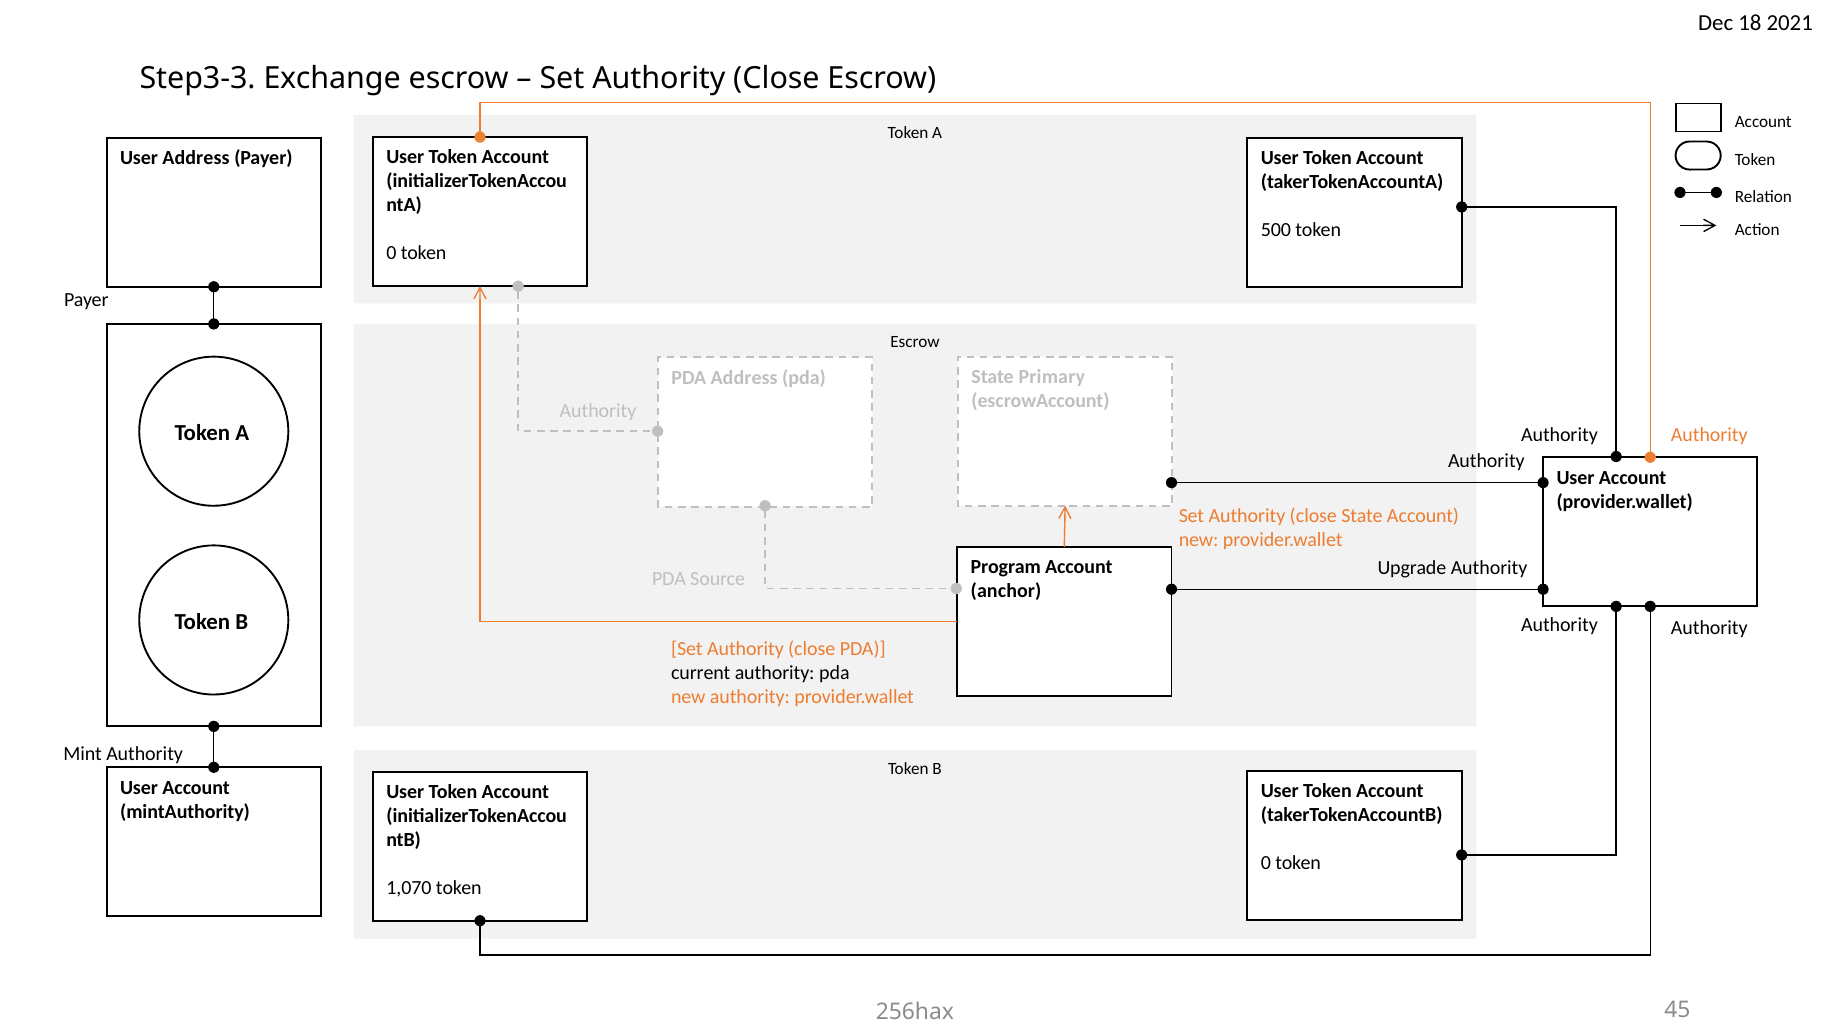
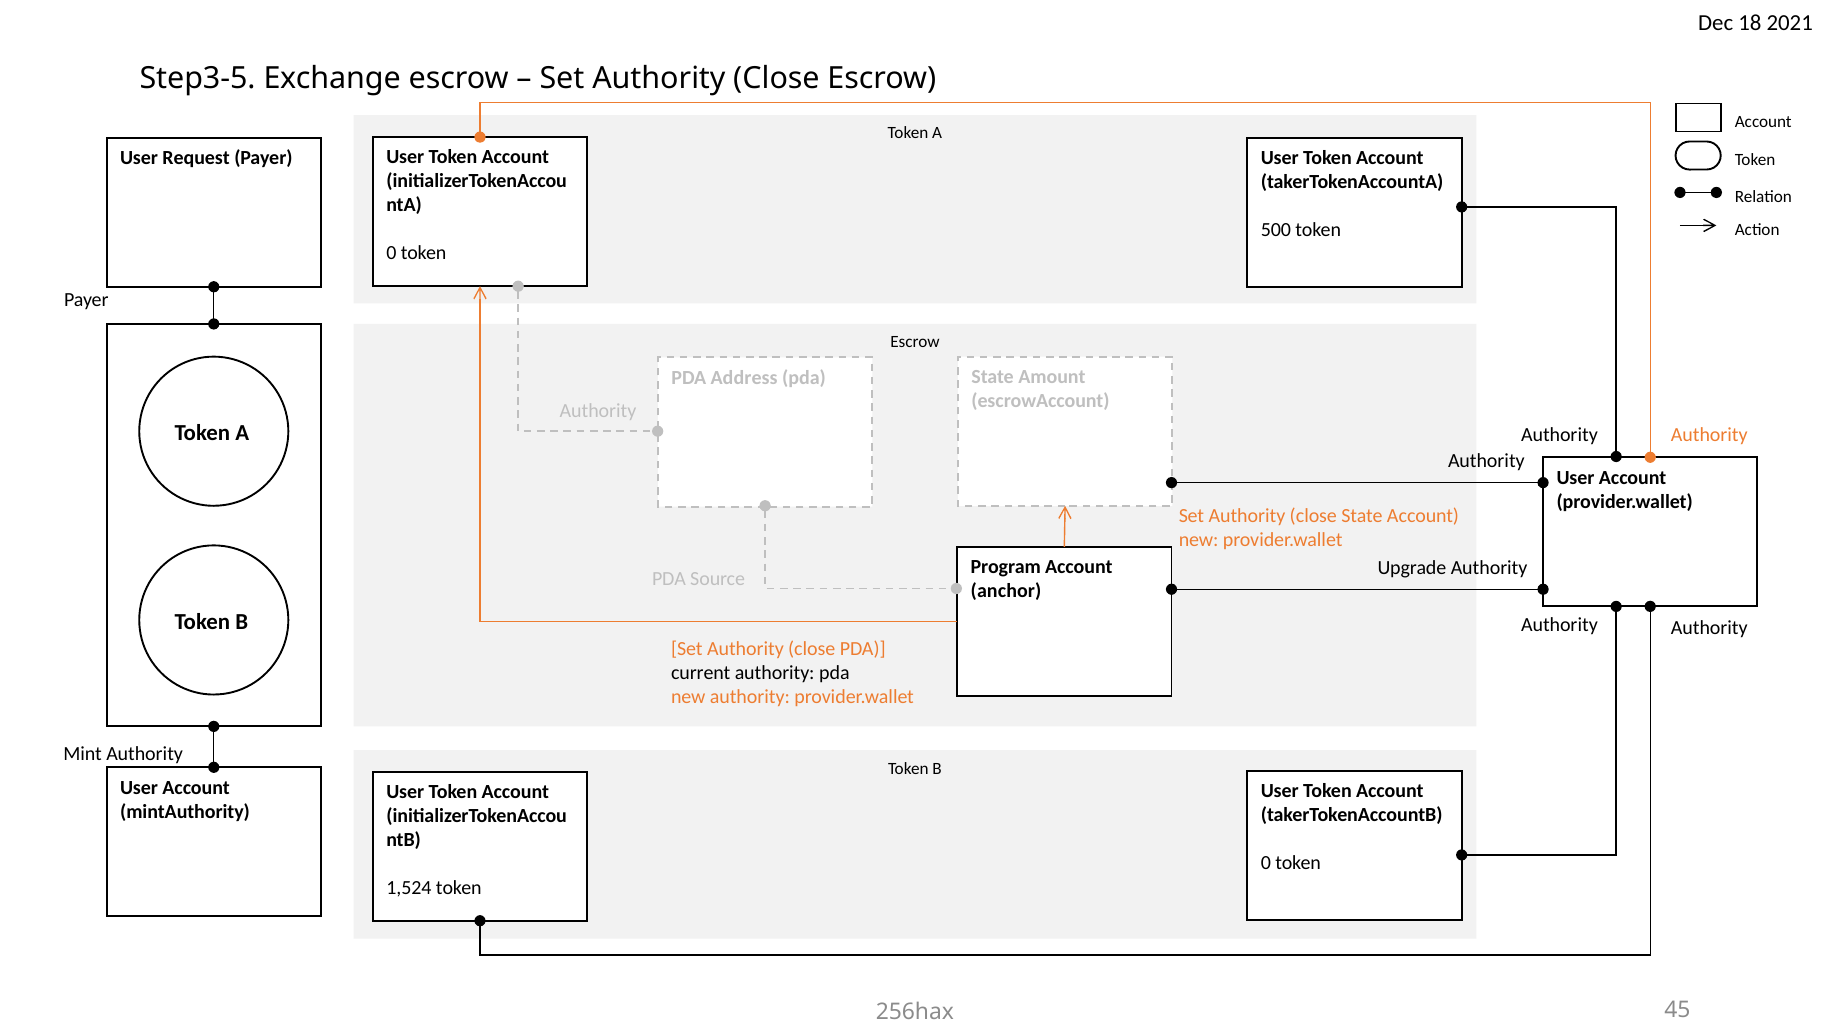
Step3-3: Step3-3 -> Step3-5
User Address: Address -> Request
Primary: Primary -> Amount
1,070: 1,070 -> 1,524
